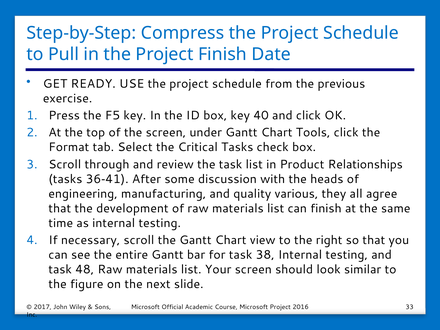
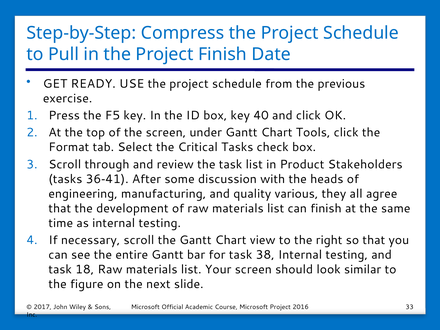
Relationships: Relationships -> Stakeholders
48: 48 -> 18
